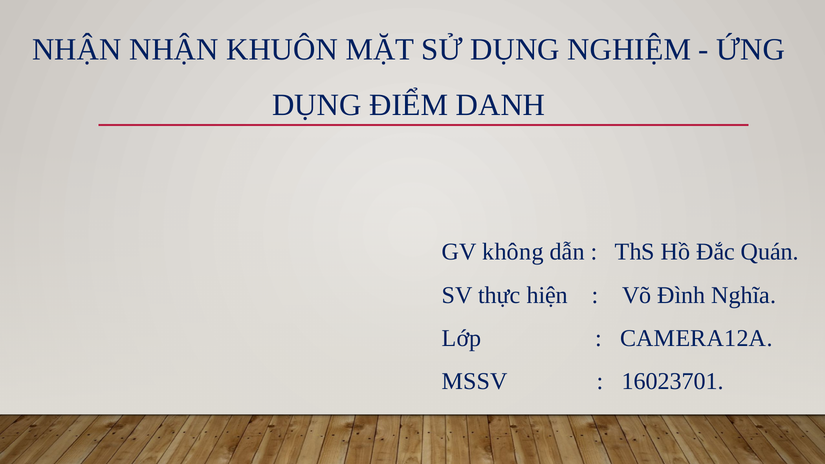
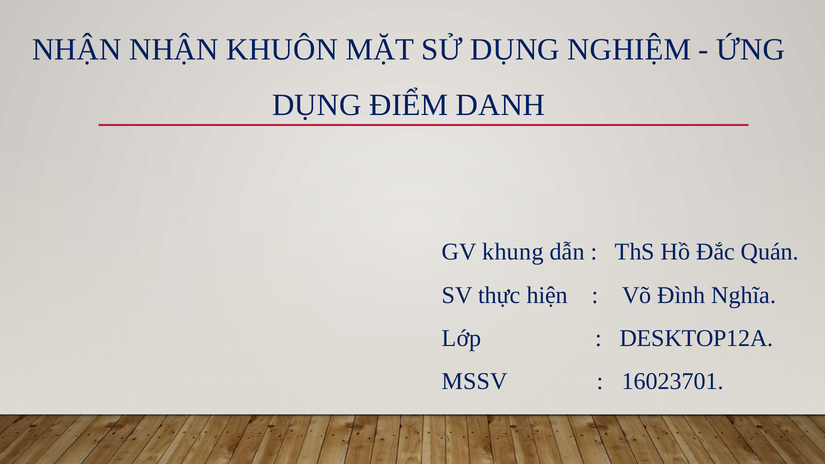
không: không -> khung
CAMERA12A: CAMERA12A -> DESKTOP12A
